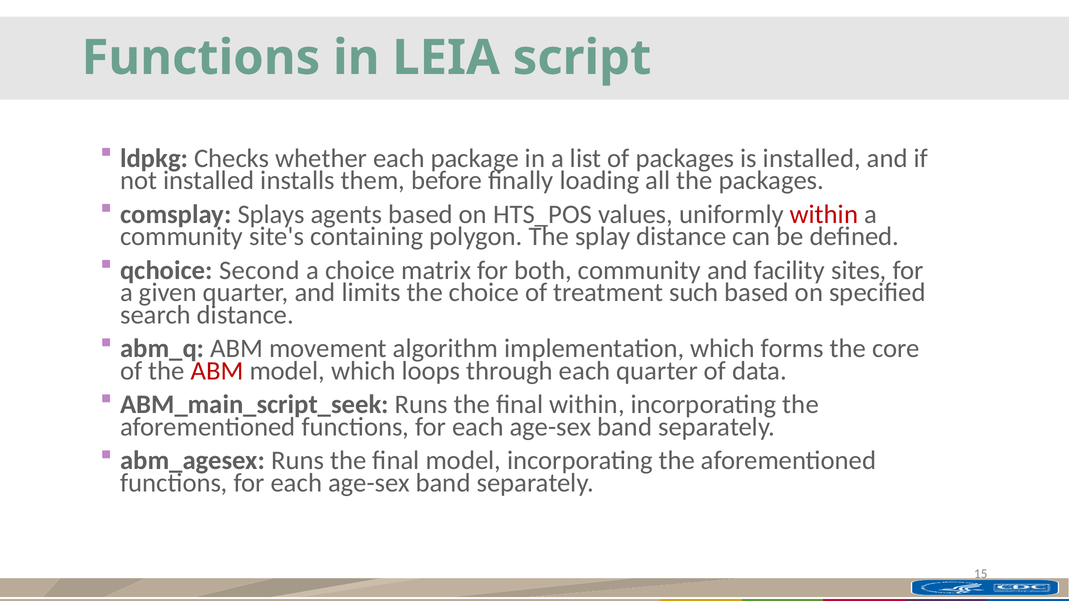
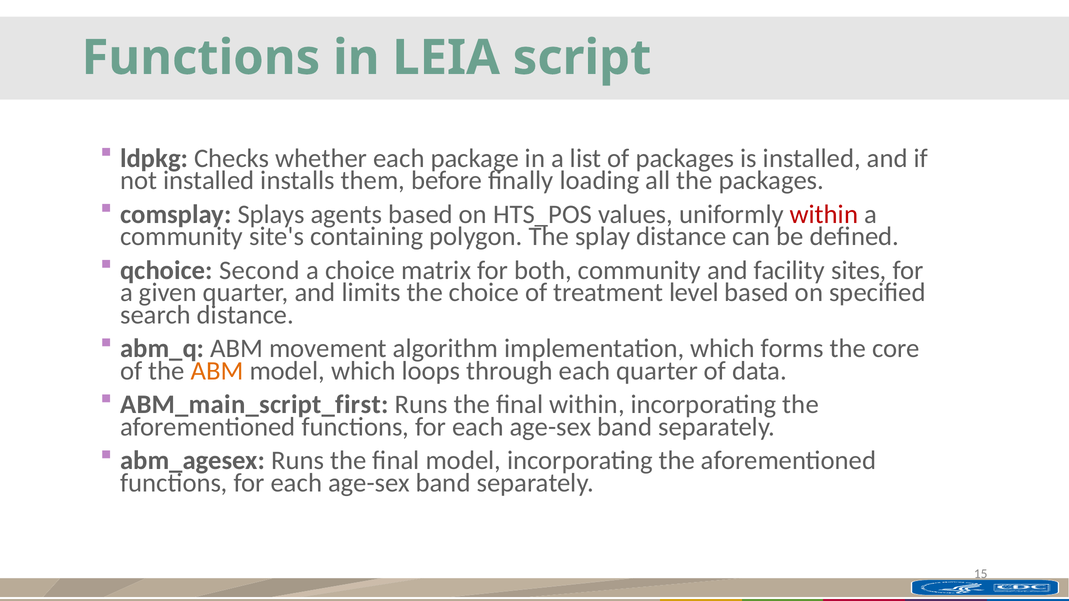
such: such -> level
ABM at (217, 371) colour: red -> orange
ABM_main_script_seek: ABM_main_script_seek -> ABM_main_script_first
